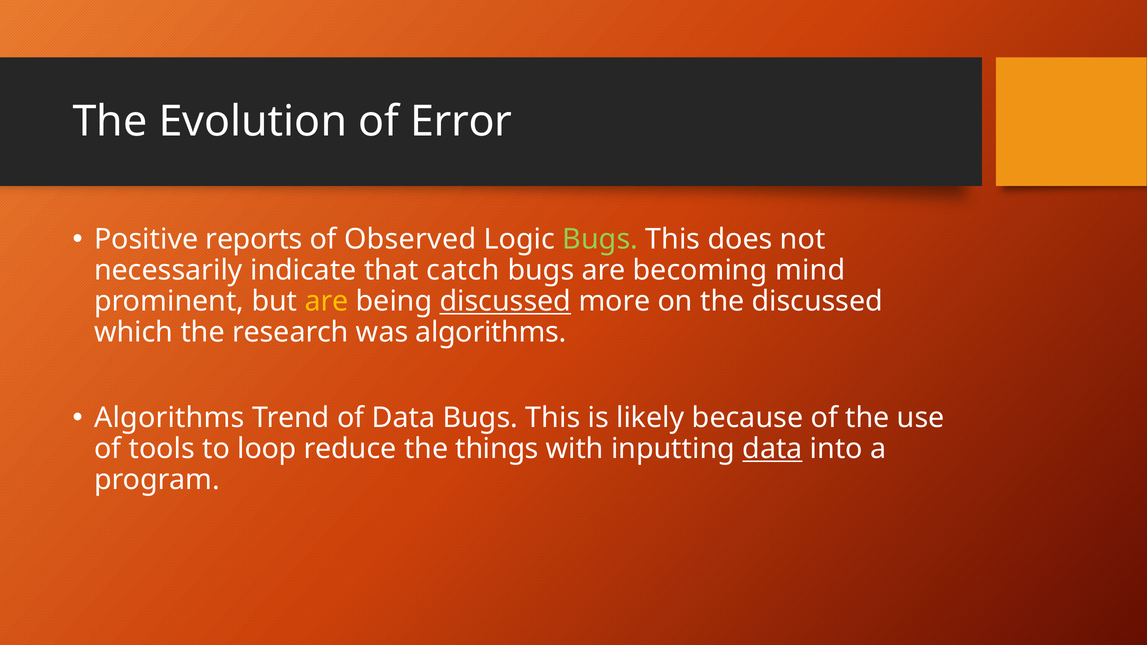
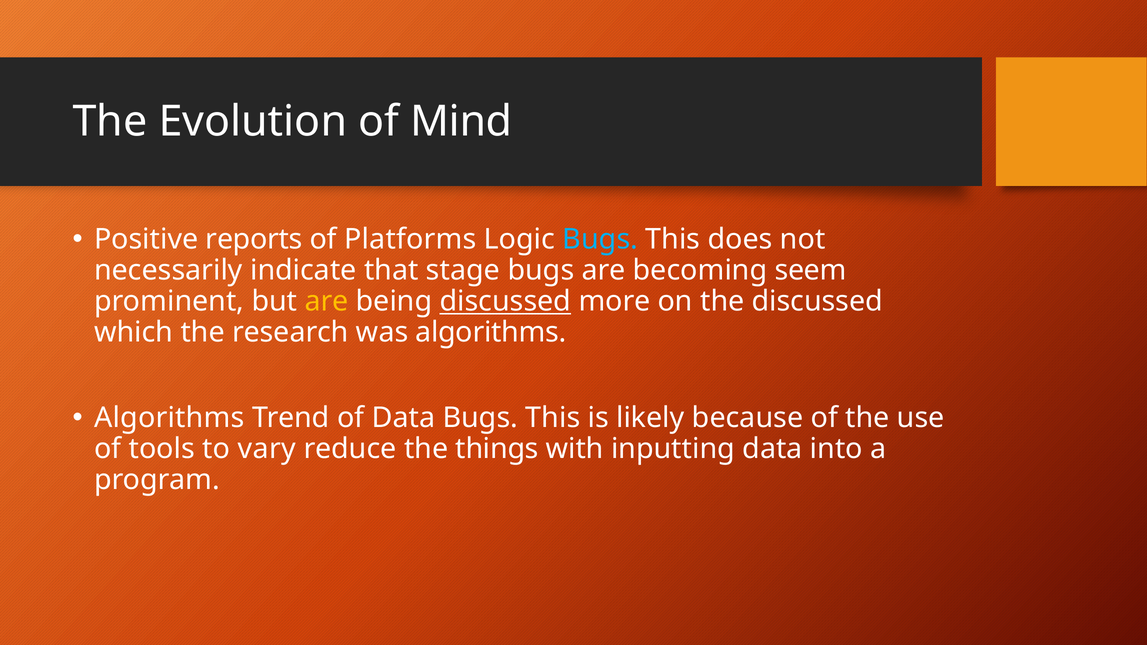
Error: Error -> Mind
Observed: Observed -> Platforms
Bugs at (600, 239) colour: light green -> light blue
catch: catch -> stage
mind: mind -> seem
loop: loop -> vary
data at (772, 449) underline: present -> none
